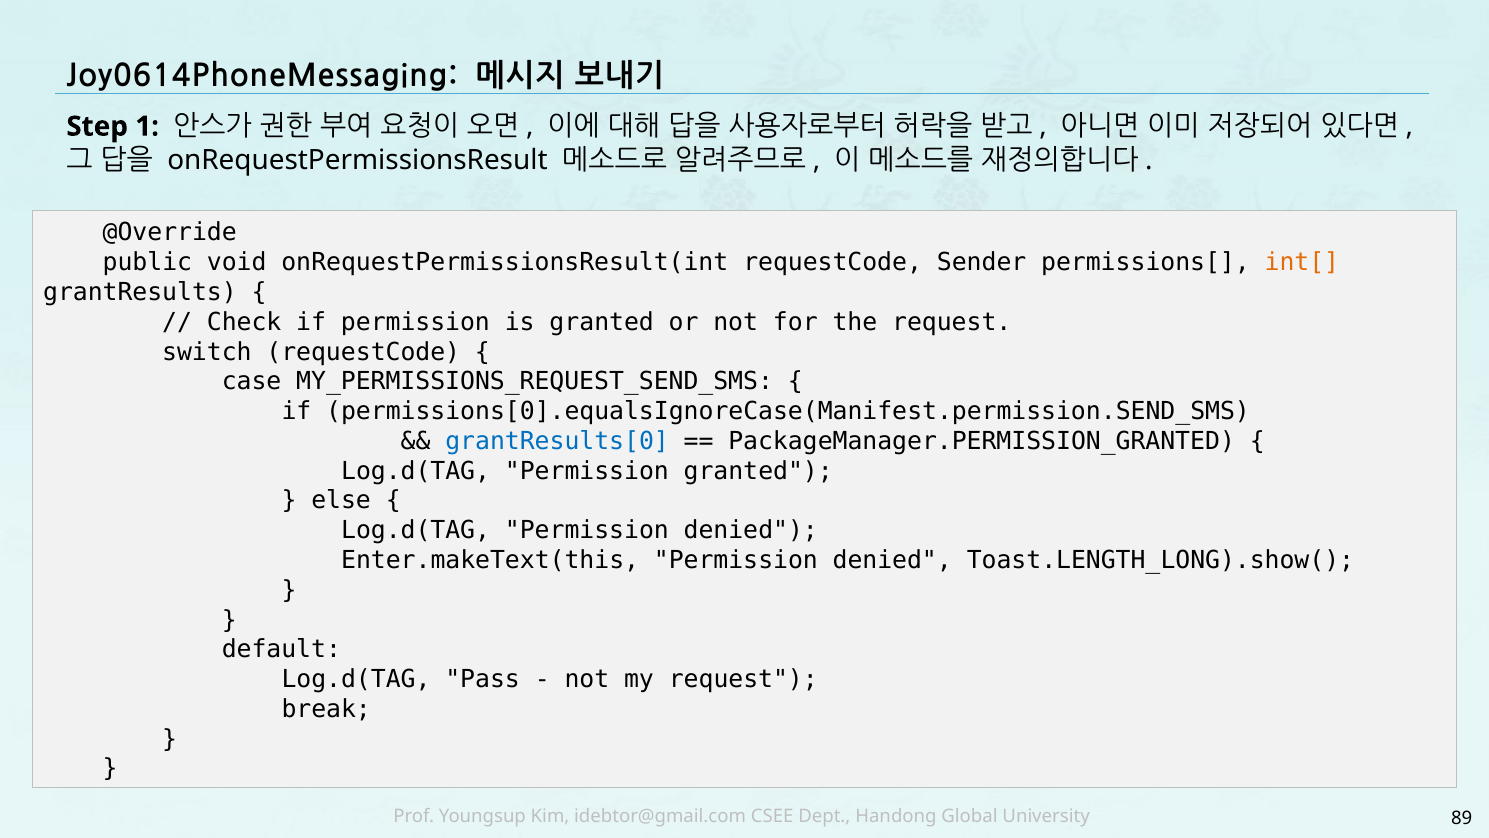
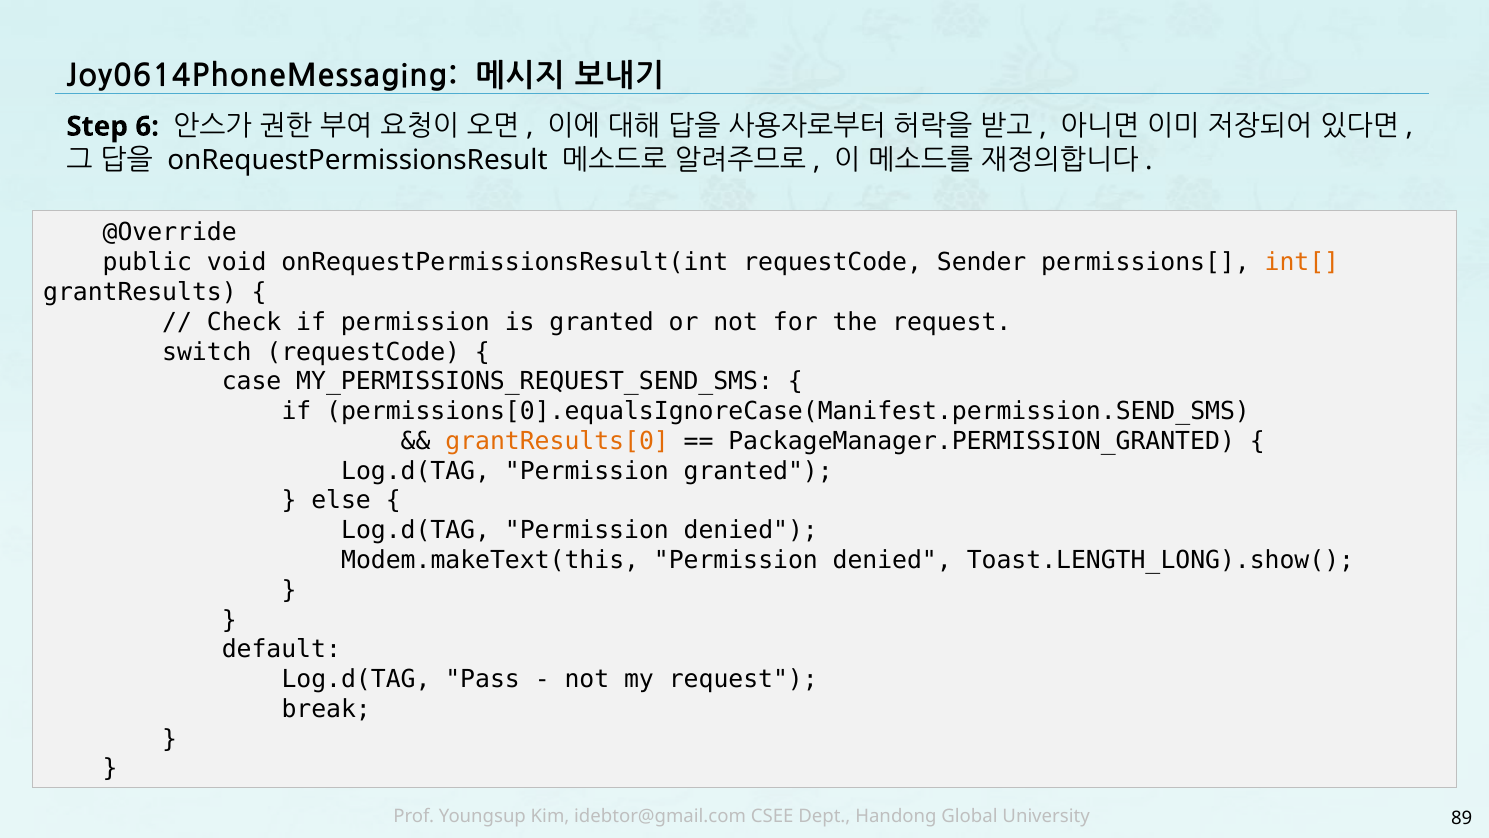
1: 1 -> 6
grantResults[0 colour: blue -> orange
Enter.makeText(this: Enter.makeText(this -> Modem.makeText(this
